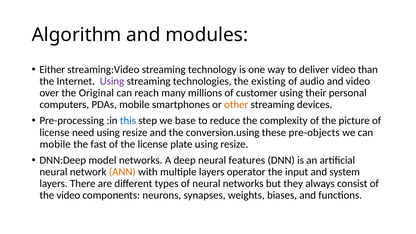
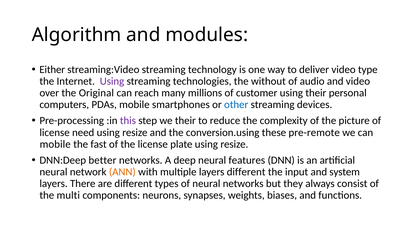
than: than -> type
existing: existing -> without
other colour: orange -> blue
this colour: blue -> purple
we base: base -> their
pre-objects: pre-objects -> pre-remote
model: model -> better
layers operator: operator -> different
the video: video -> multi
